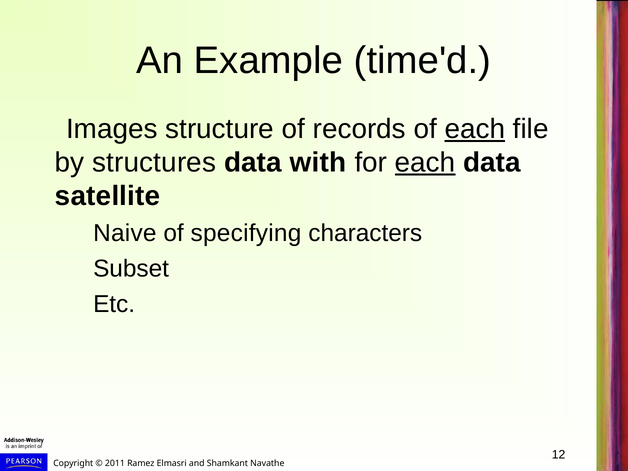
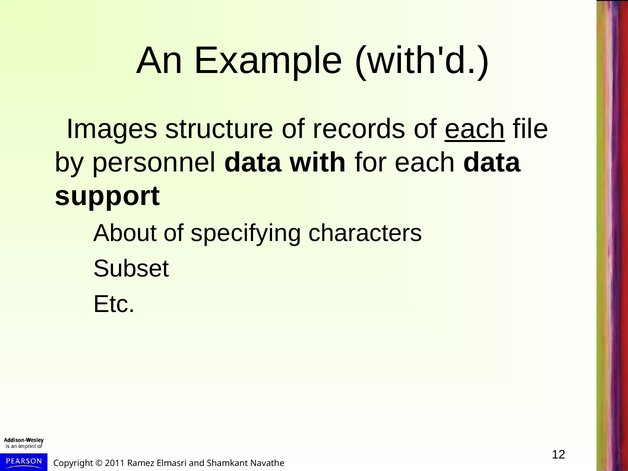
time'd: time'd -> with'd
structures: structures -> personnel
each at (425, 162) underline: present -> none
satellite: satellite -> support
Naive: Naive -> About
